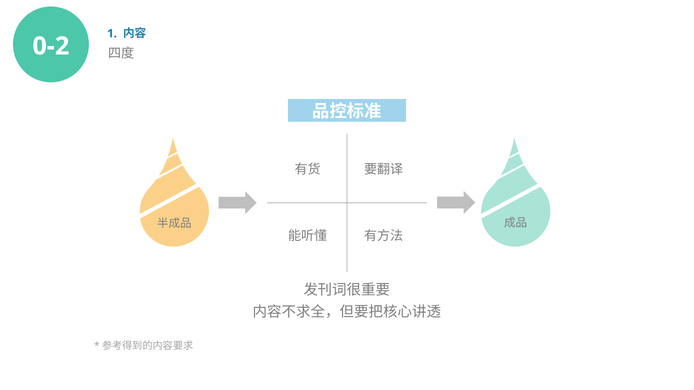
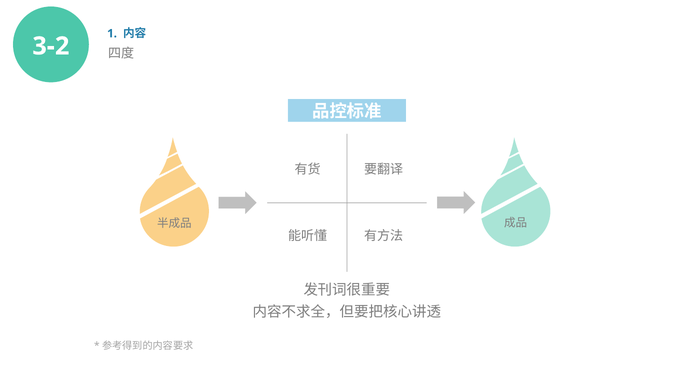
0-2: 0-2 -> 3-2
